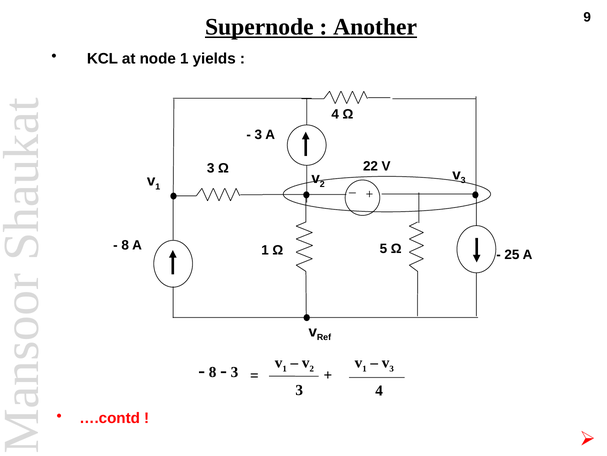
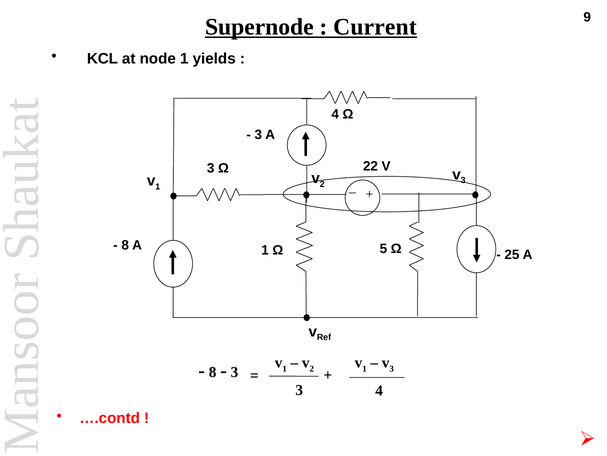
Another: Another -> Current
